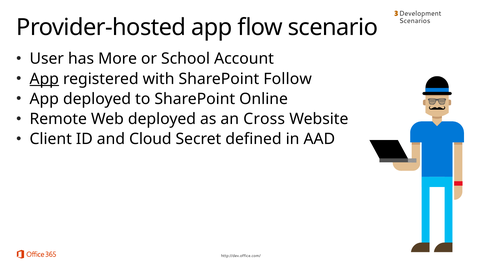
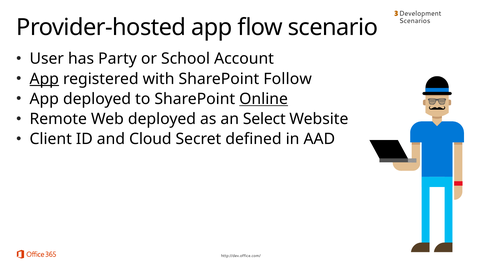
More: More -> Party
Online underline: none -> present
Cross: Cross -> Select
